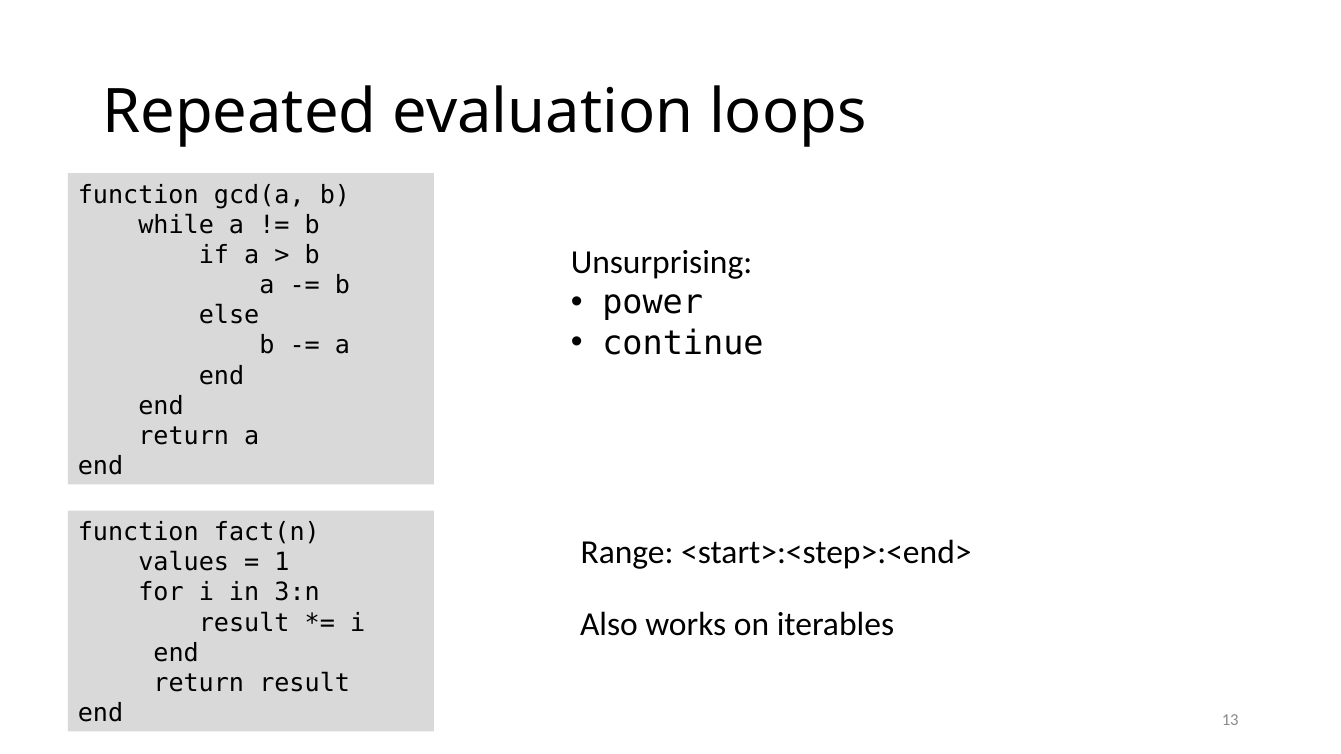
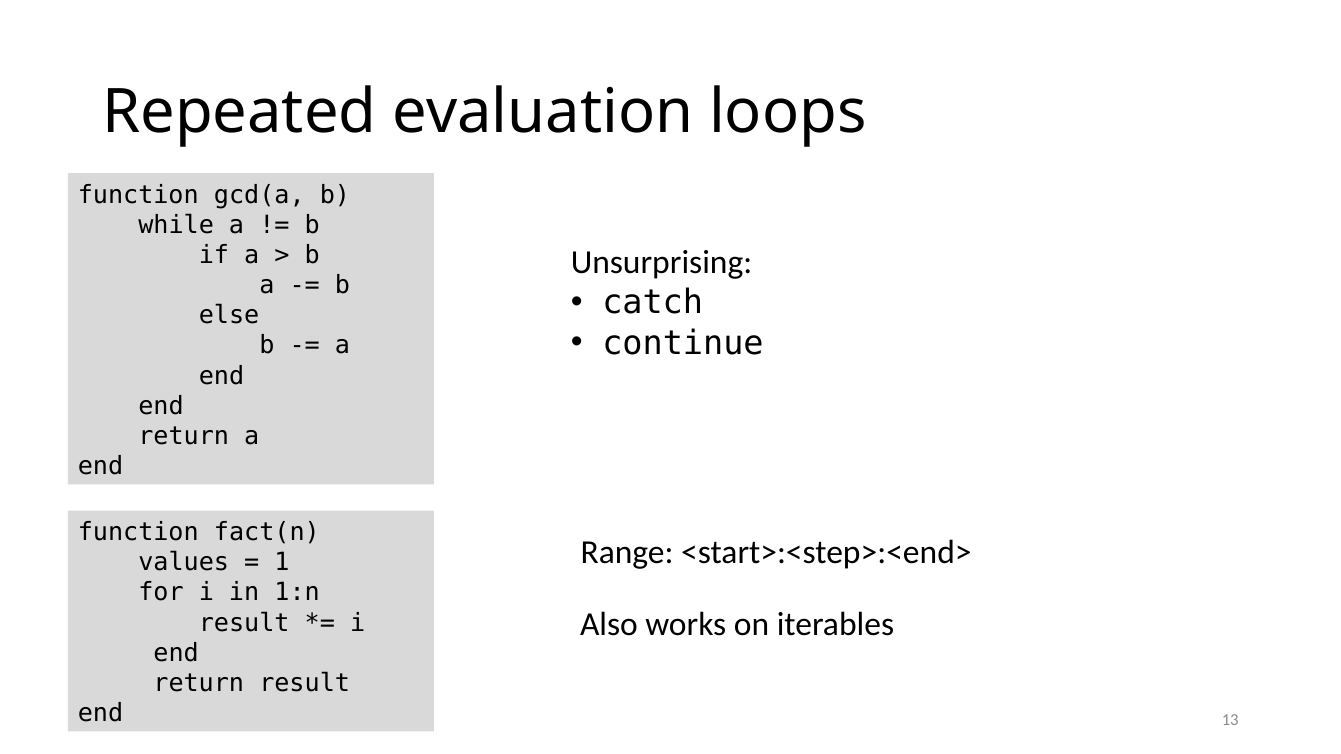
power: power -> catch
3:n: 3:n -> 1:n
